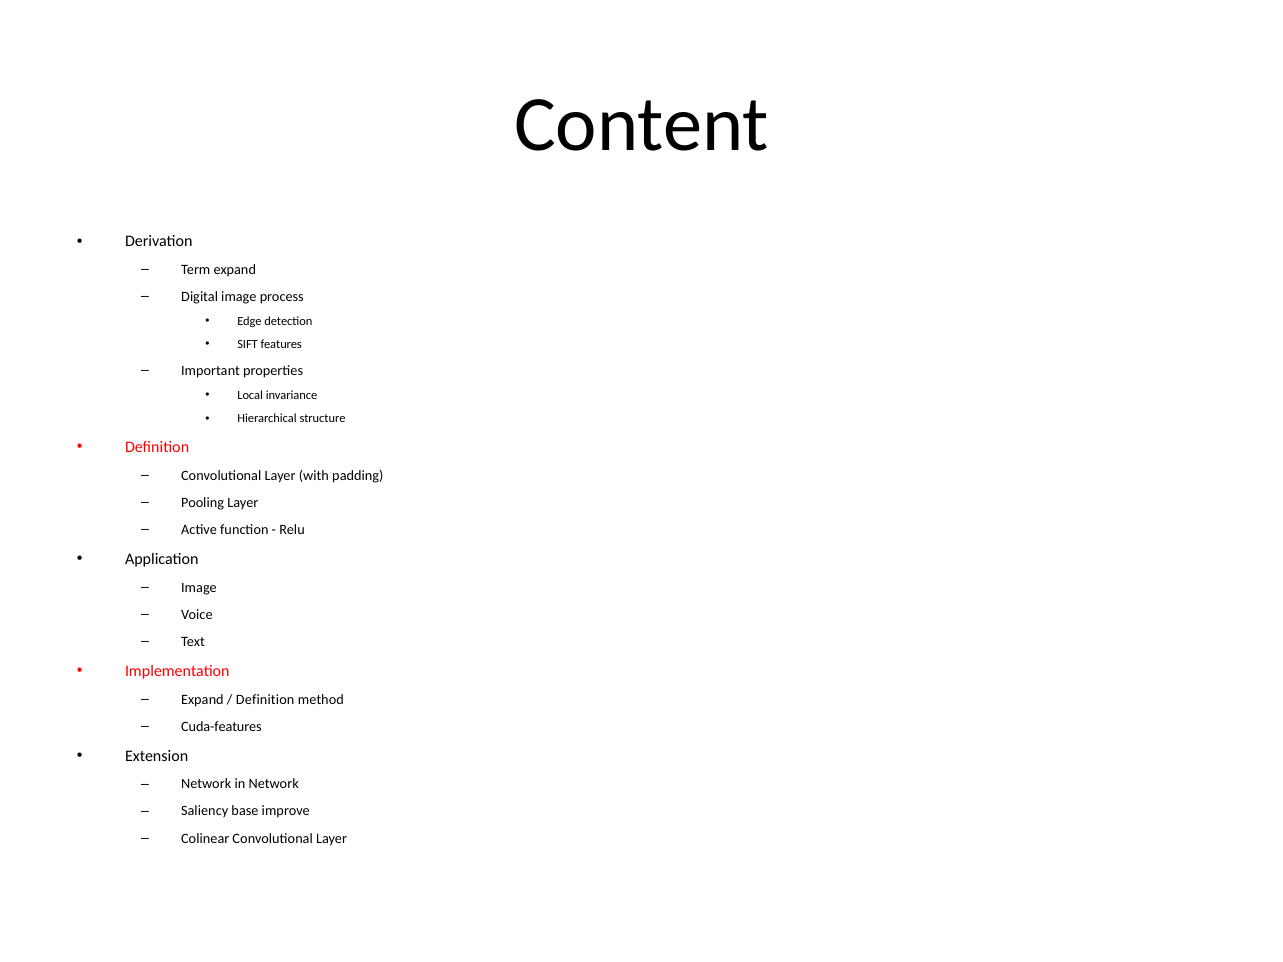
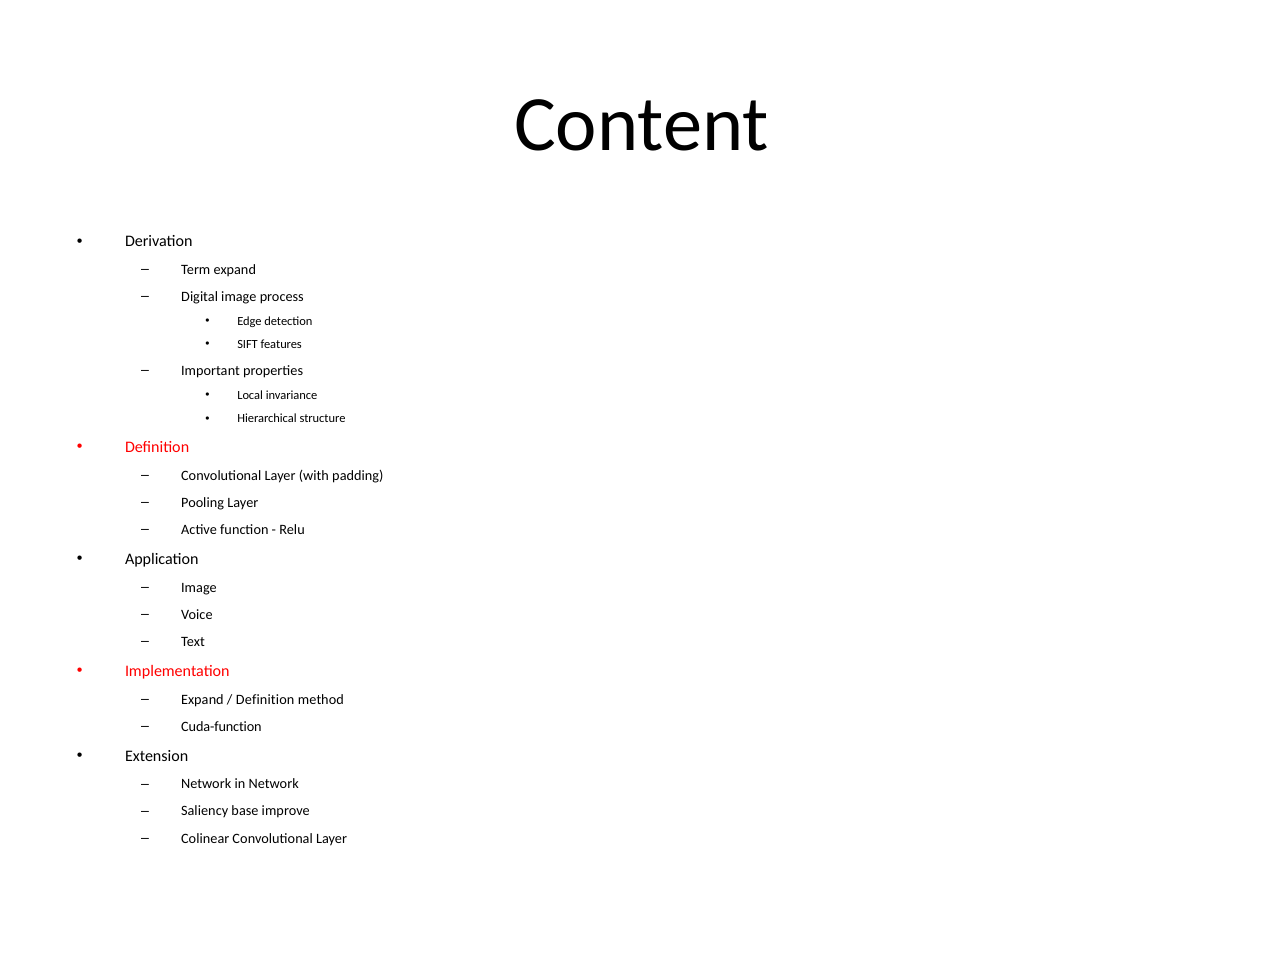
Cuda-features: Cuda-features -> Cuda-function
